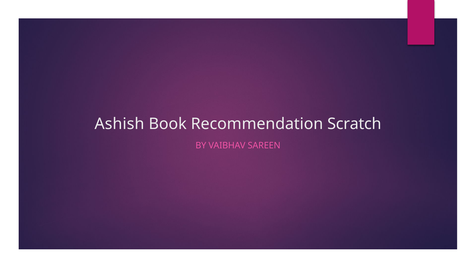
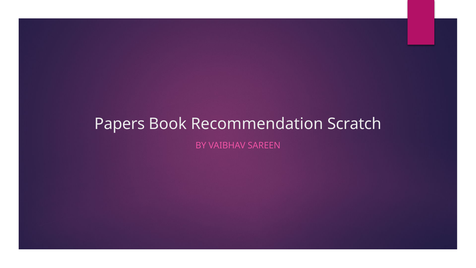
Ashish: Ashish -> Papers
